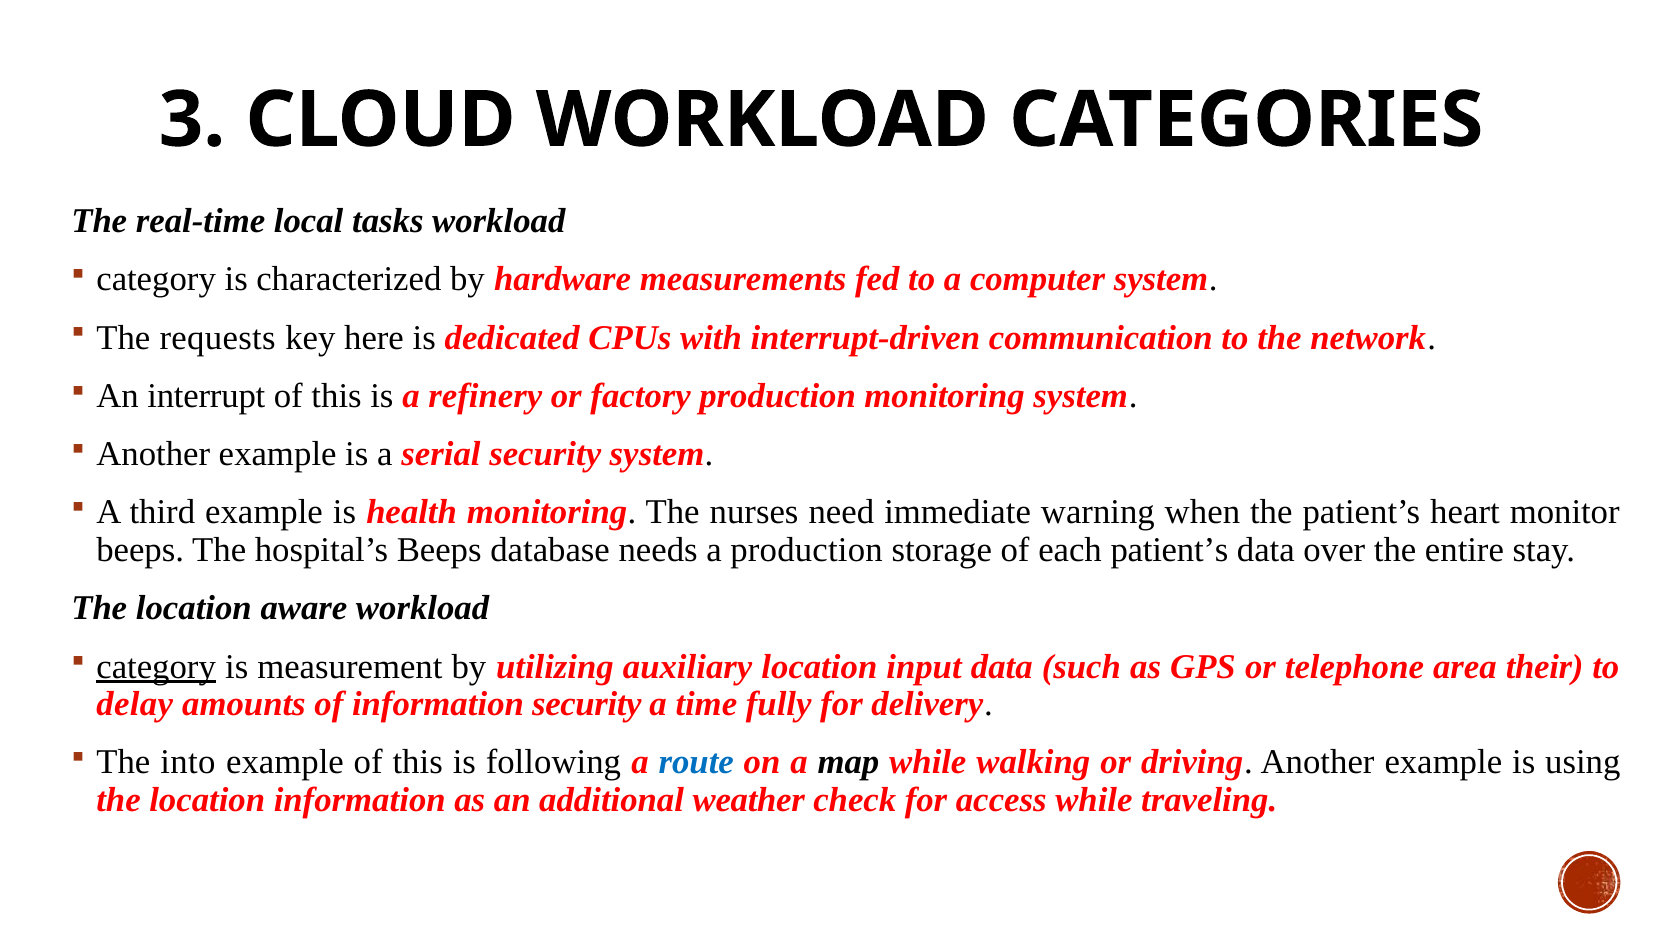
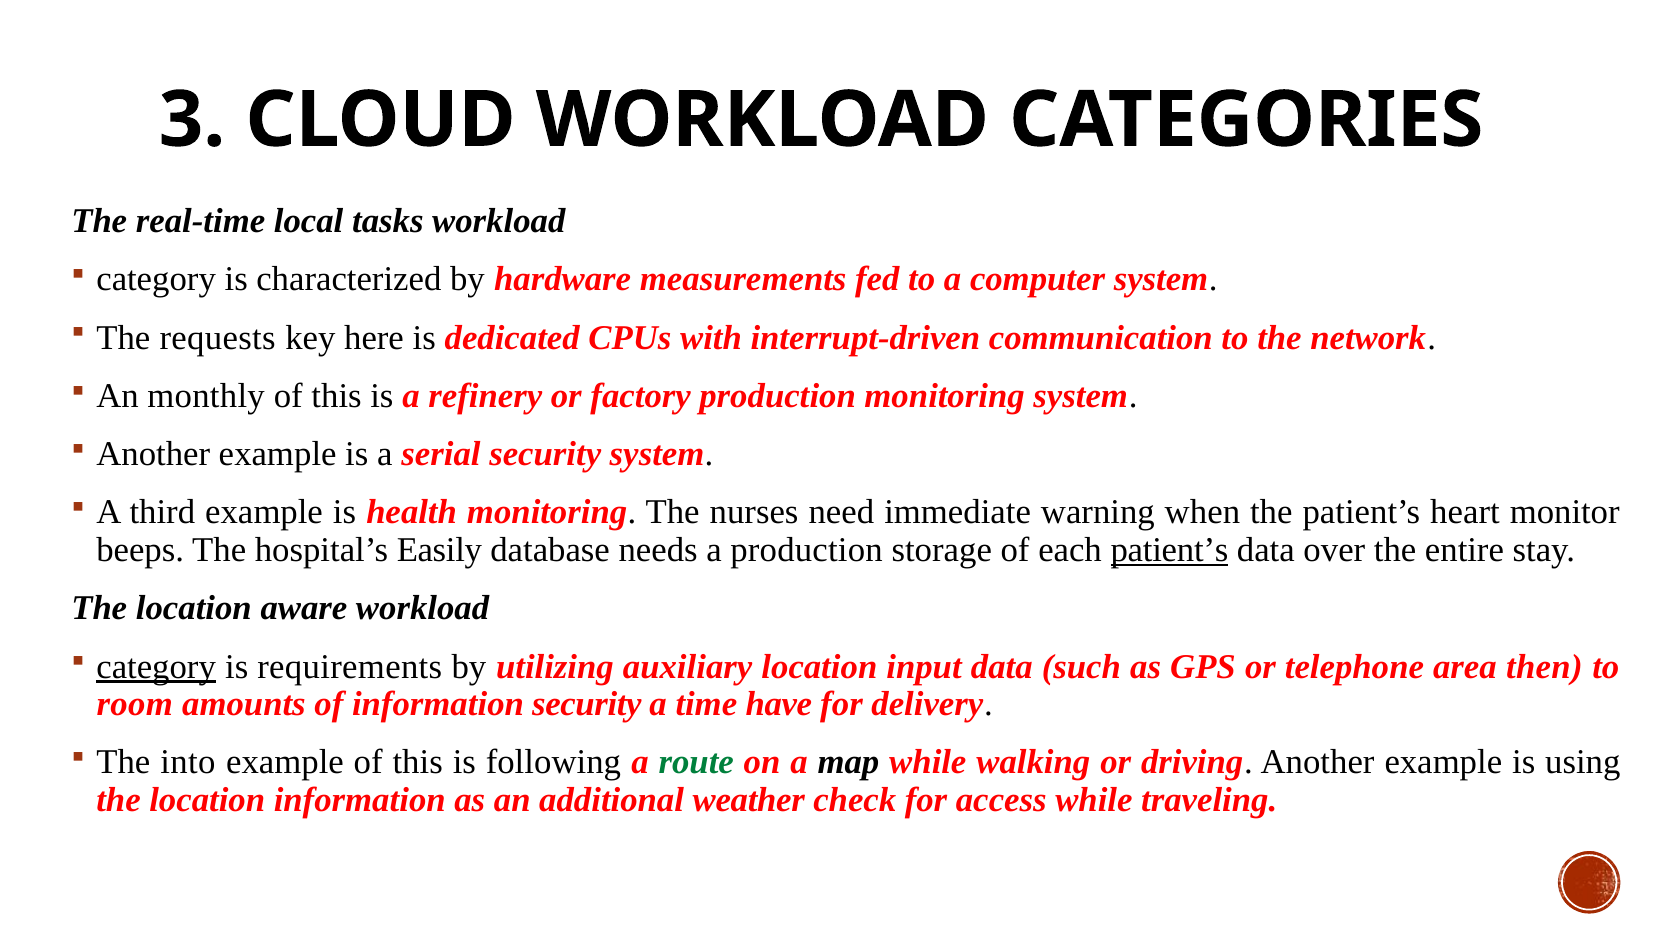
interrupt: interrupt -> monthly
hospital’s Beeps: Beeps -> Easily
patient’s at (1169, 550) underline: none -> present
measurement: measurement -> requirements
their: their -> then
delay: delay -> room
fully: fully -> have
route colour: blue -> green
